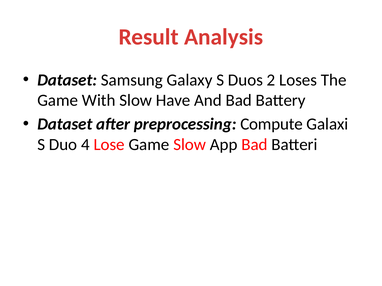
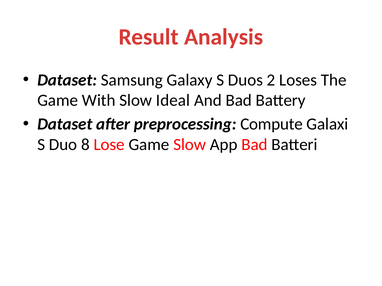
Have: Have -> Ideal
4: 4 -> 8
